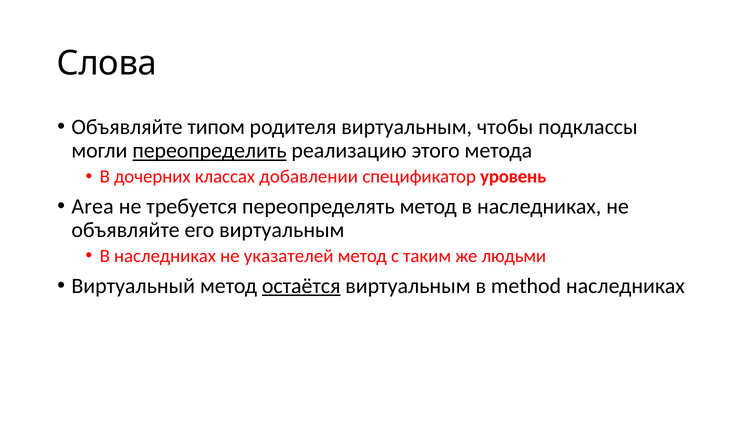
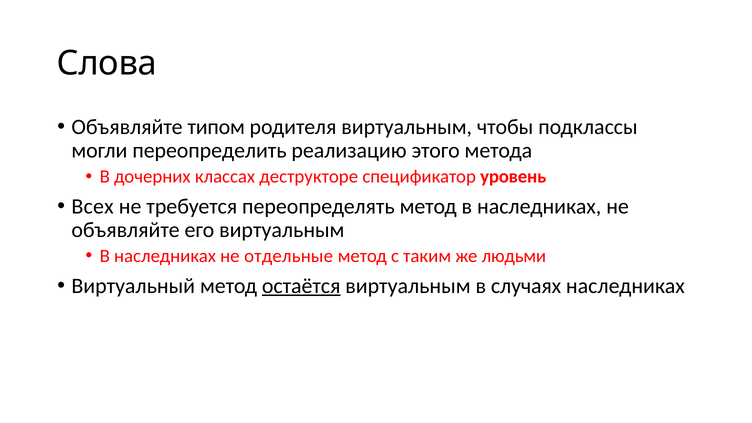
переопределить underline: present -> none
добавлении: добавлении -> деструкторе
Area: Area -> Всех
указателей: указателей -> отдельные
method: method -> случаях
